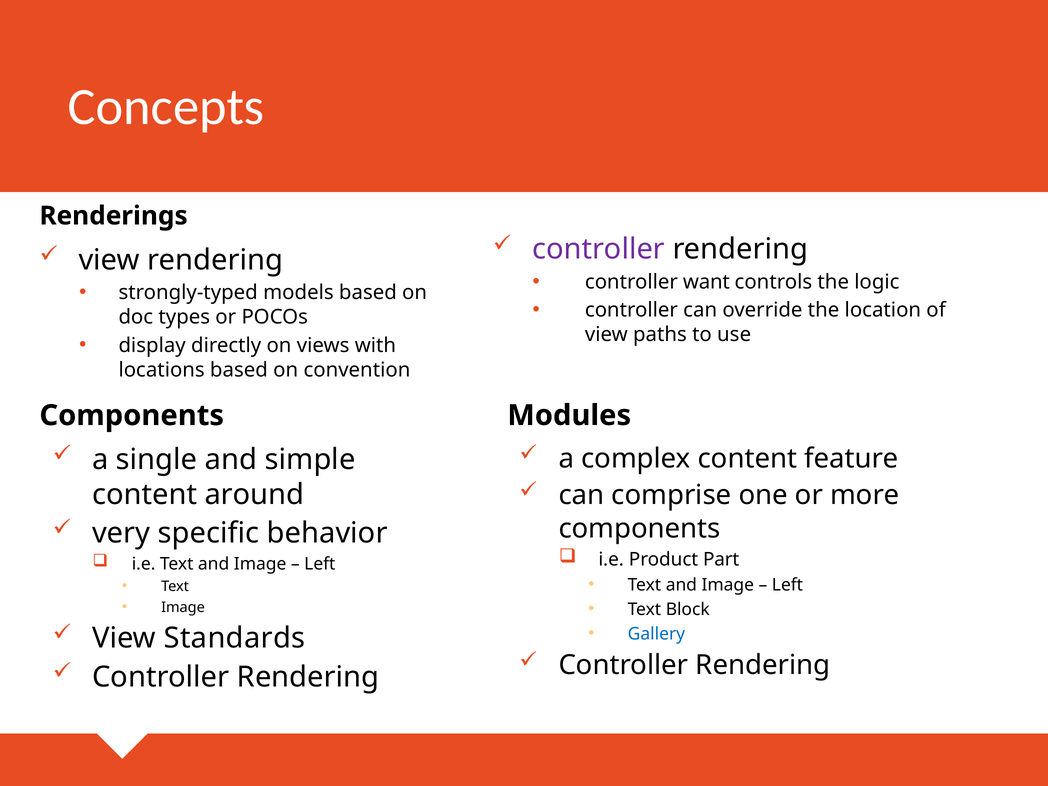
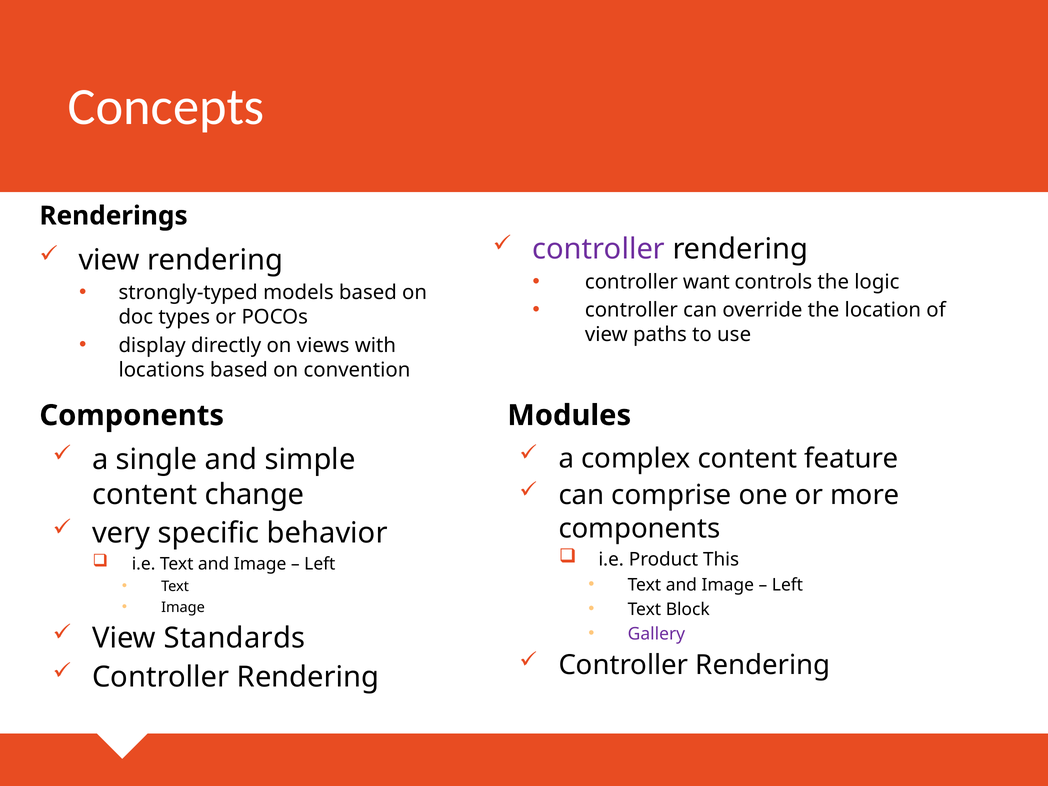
around: around -> change
Part: Part -> This
Gallery colour: blue -> purple
